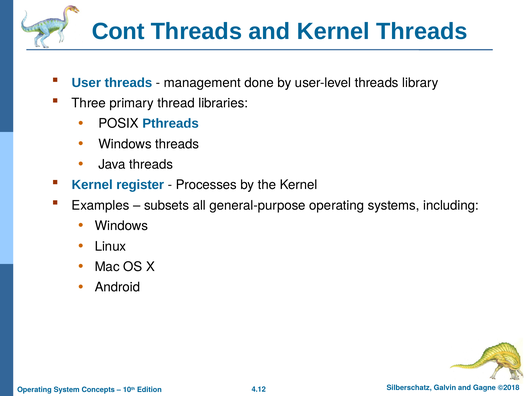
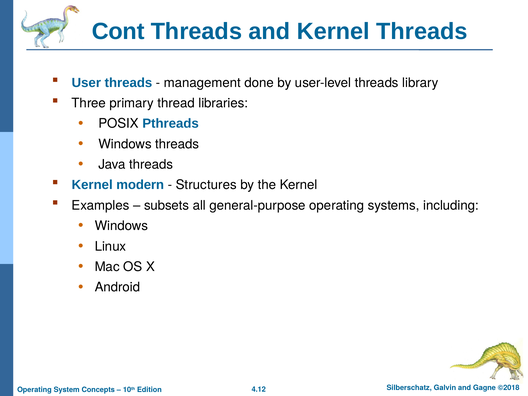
register: register -> modern
Processes: Processes -> Structures
